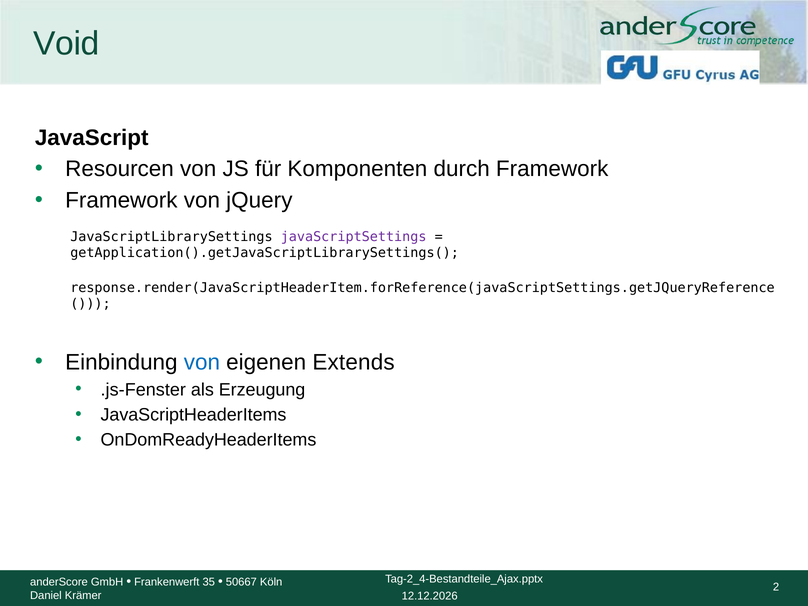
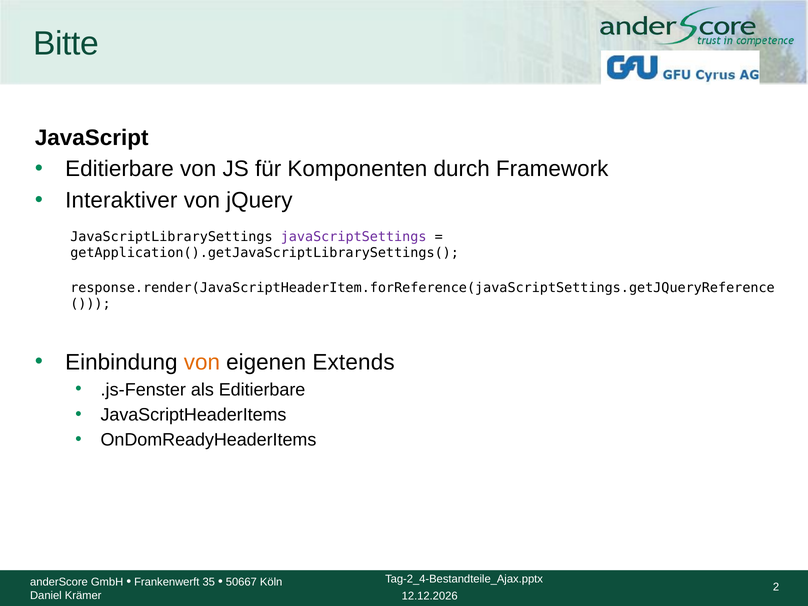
Void: Void -> Bitte
Resourcen at (120, 169): Resourcen -> Editierbare
Framework at (121, 201): Framework -> Interaktiver
von at (202, 362) colour: blue -> orange
als Erzeugung: Erzeugung -> Editierbare
